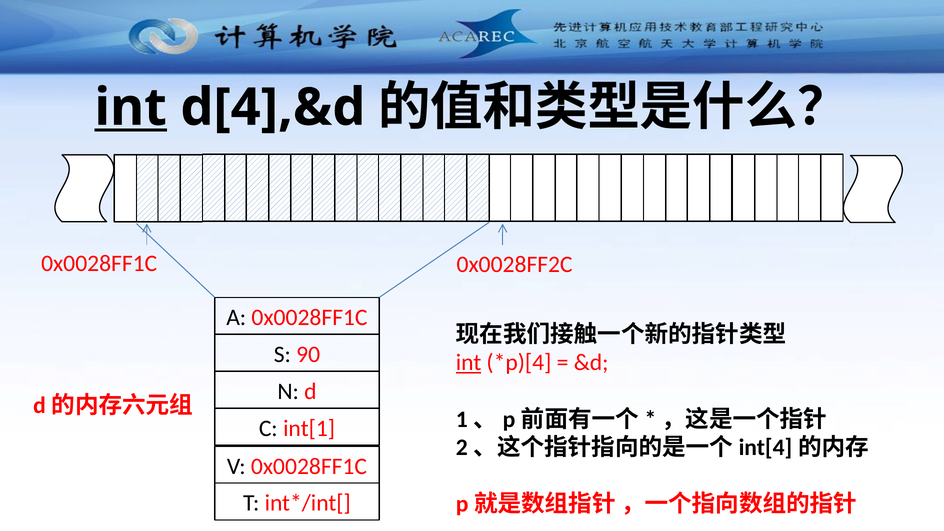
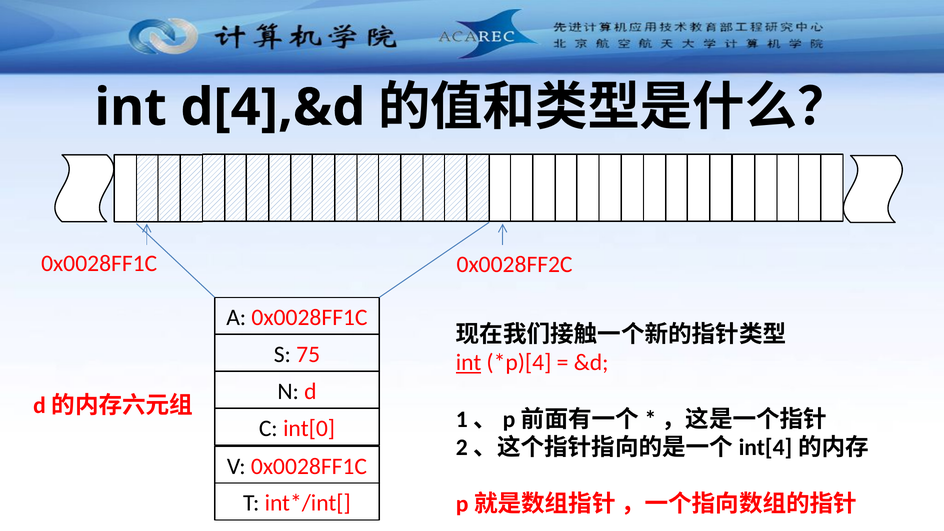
int at (131, 108) underline: present -> none
90: 90 -> 75
int[1: int[1 -> int[0
